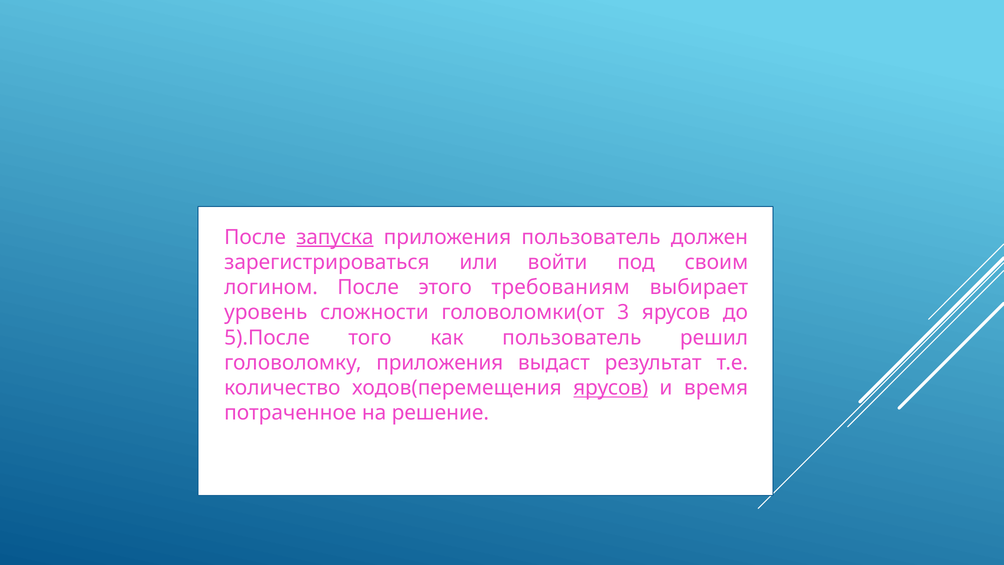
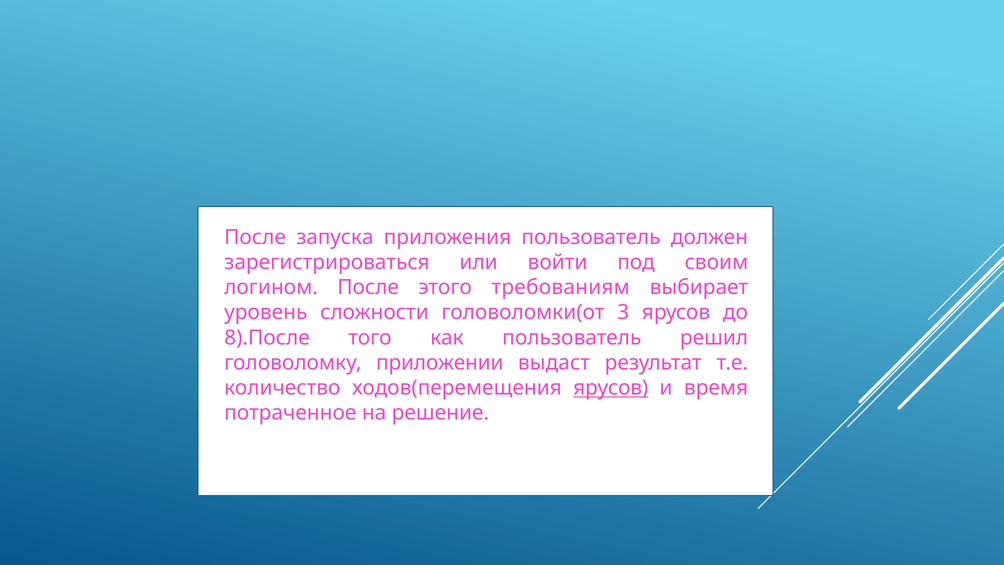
запуска underline: present -> none
5).После: 5).После -> 8).После
головоломку приложения: приложения -> приложении
